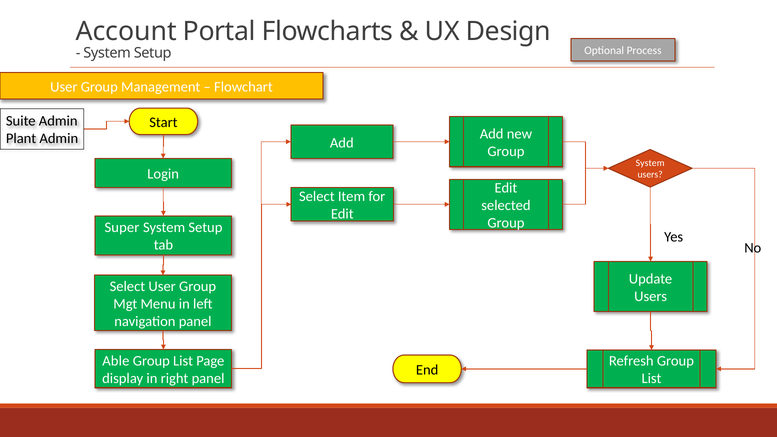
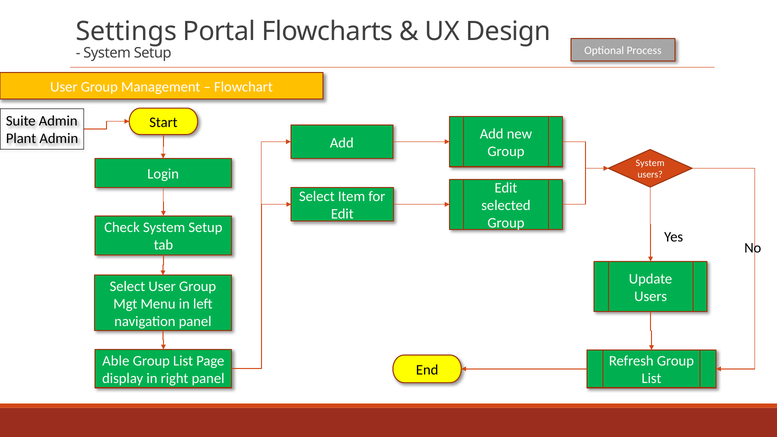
Account: Account -> Settings
Super: Super -> Check
